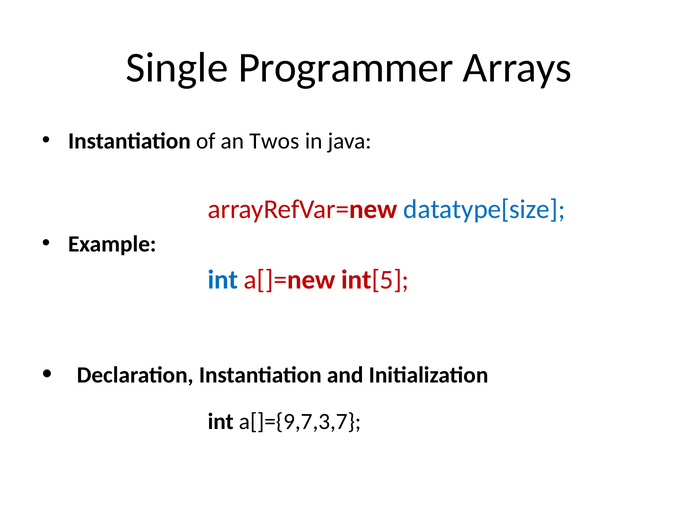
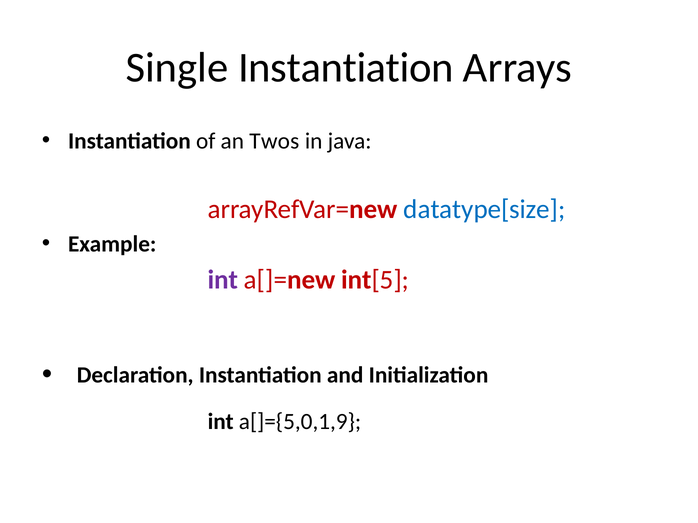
Single Programmer: Programmer -> Instantiation
int at (223, 280) colour: blue -> purple
a[]={9,7,3,7: a[]={9,7,3,7 -> a[]={5,0,1,9
